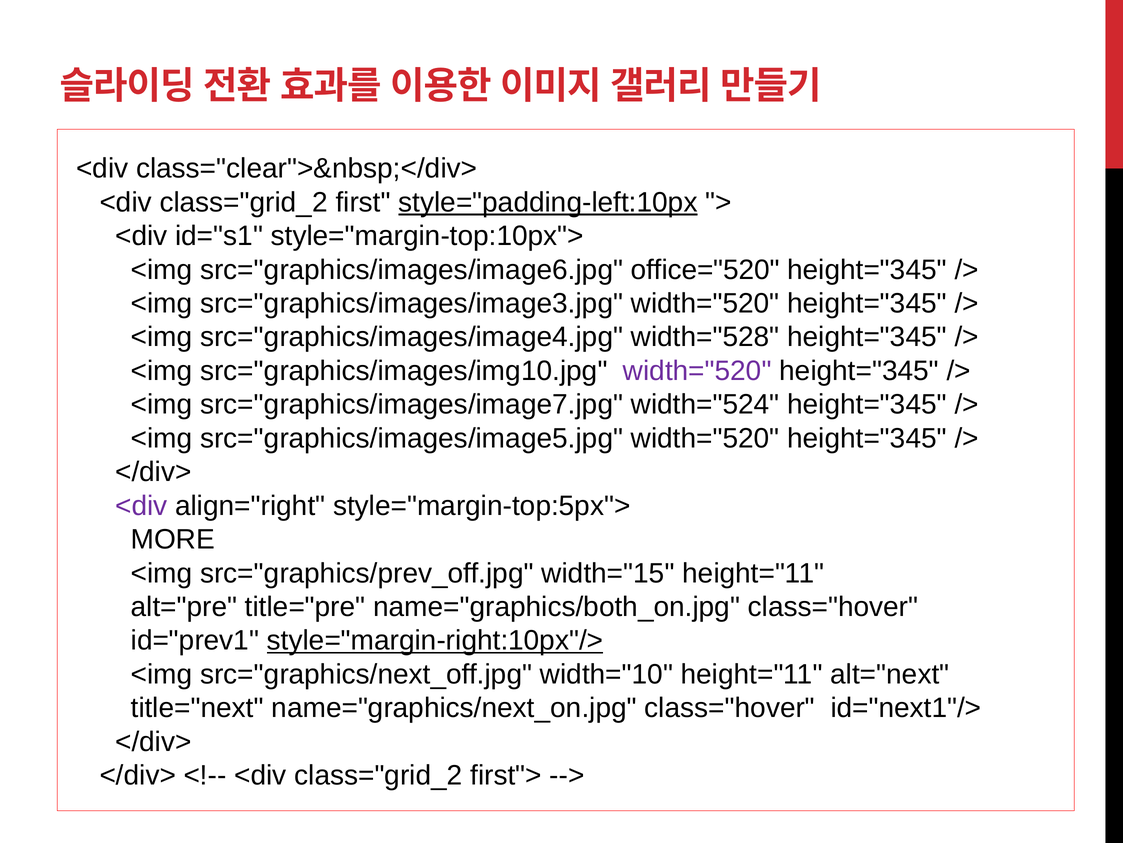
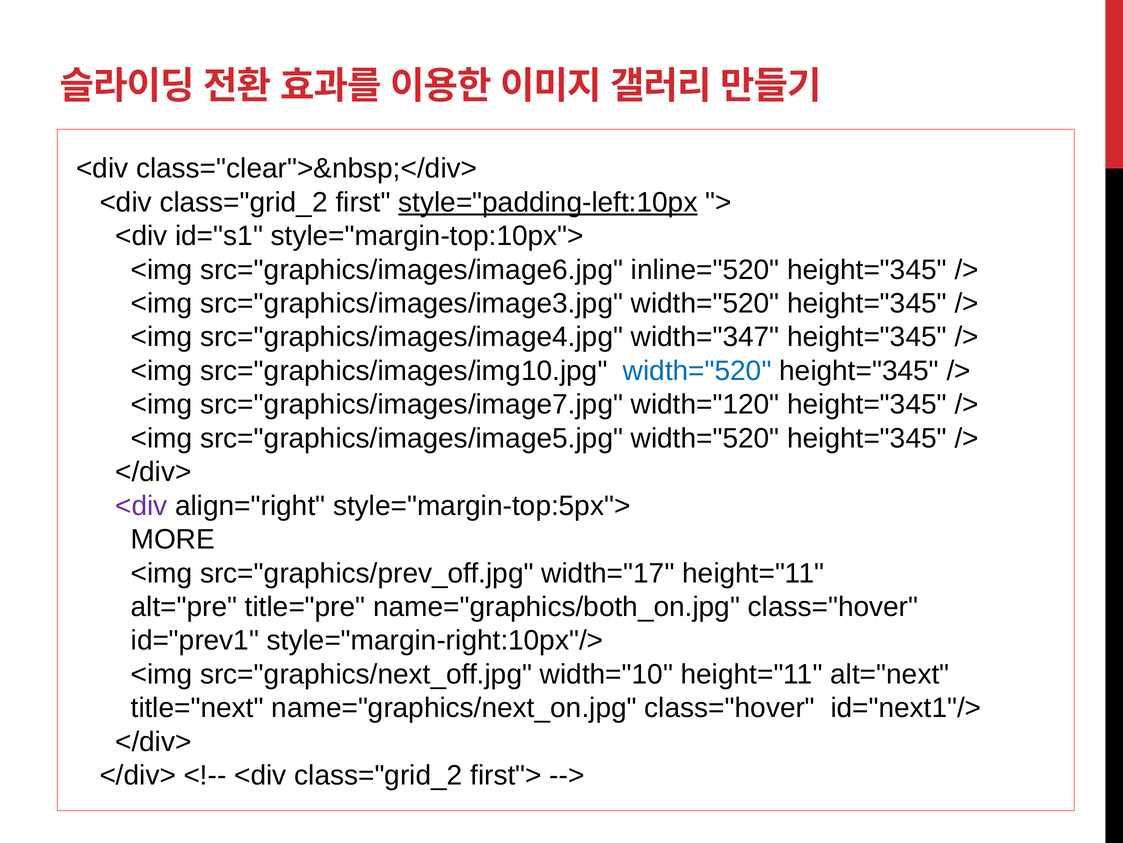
office="520: office="520 -> inline="520
width="528: width="528 -> width="347
width="520 at (697, 371) colour: purple -> blue
width="524: width="524 -> width="120
width="15: width="15 -> width="17
style="margin-right:10px"/> underline: present -> none
